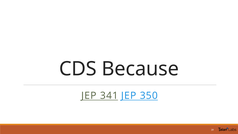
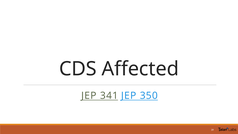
Because: Because -> Affected
